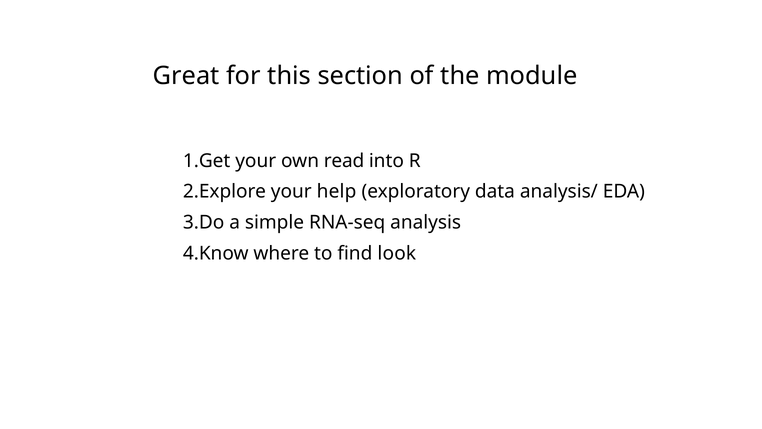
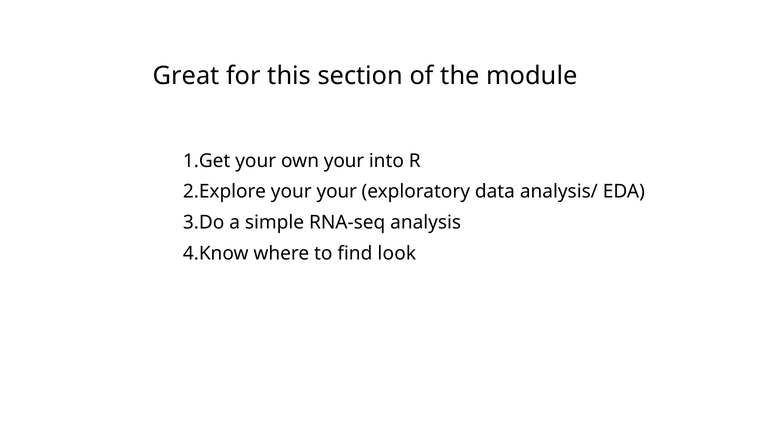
own read: read -> your
your help: help -> your
